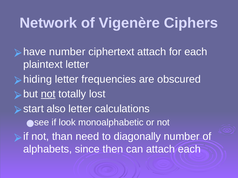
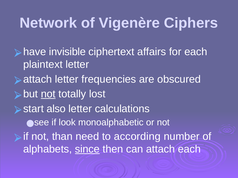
have number: number -> invisible
ciphertext attach: attach -> affairs
hiding at (38, 79): hiding -> attach
diagonally: diagonally -> according
since underline: none -> present
